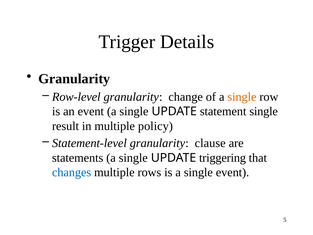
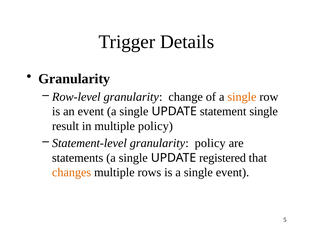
granularity clause: clause -> policy
triggering: triggering -> registered
changes colour: blue -> orange
